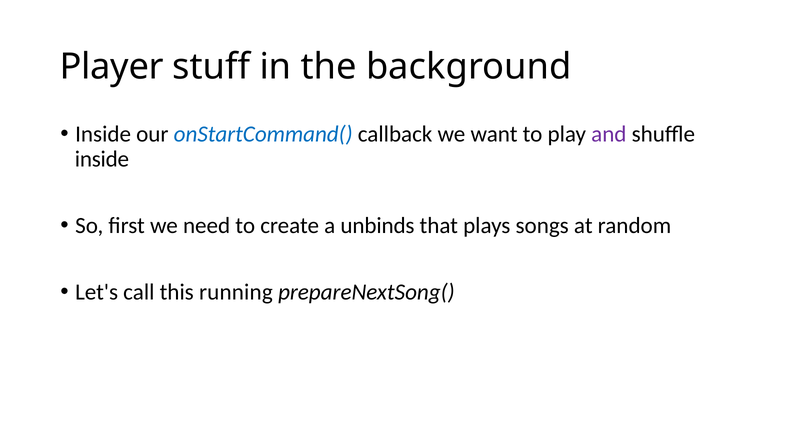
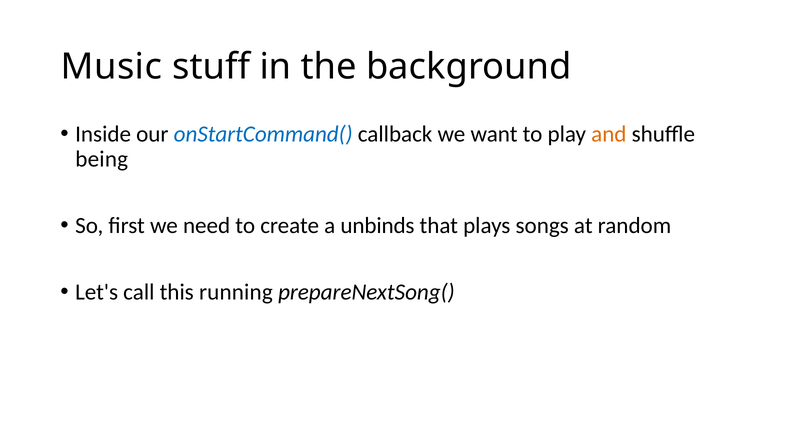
Player: Player -> Music
and colour: purple -> orange
inside at (102, 159): inside -> being
